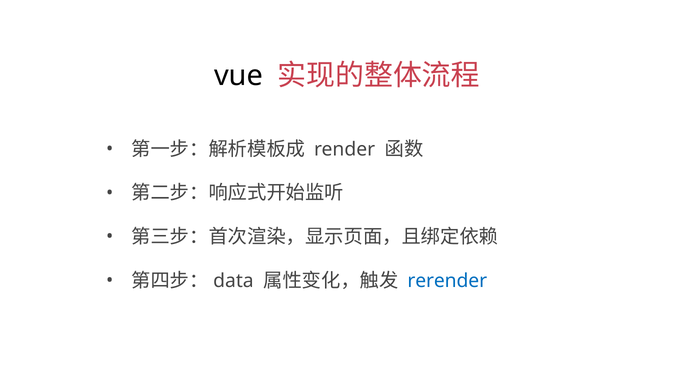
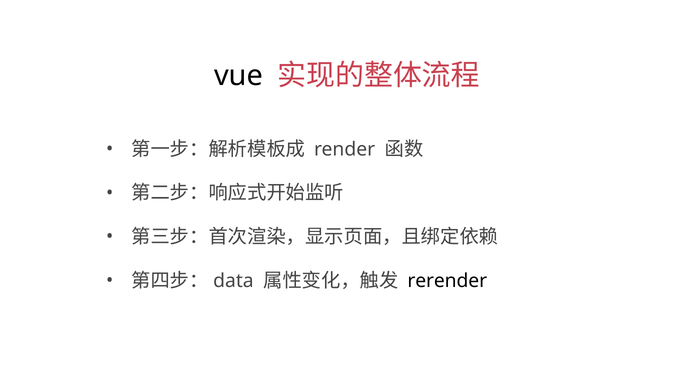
rerender colour: blue -> black
